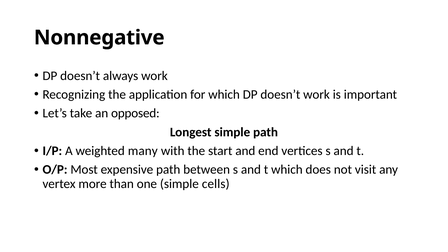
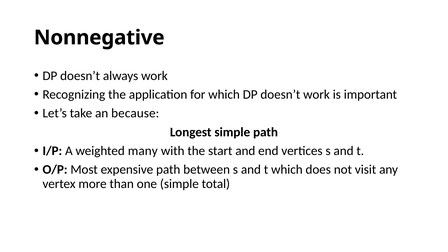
opposed: opposed -> because
cells: cells -> total
